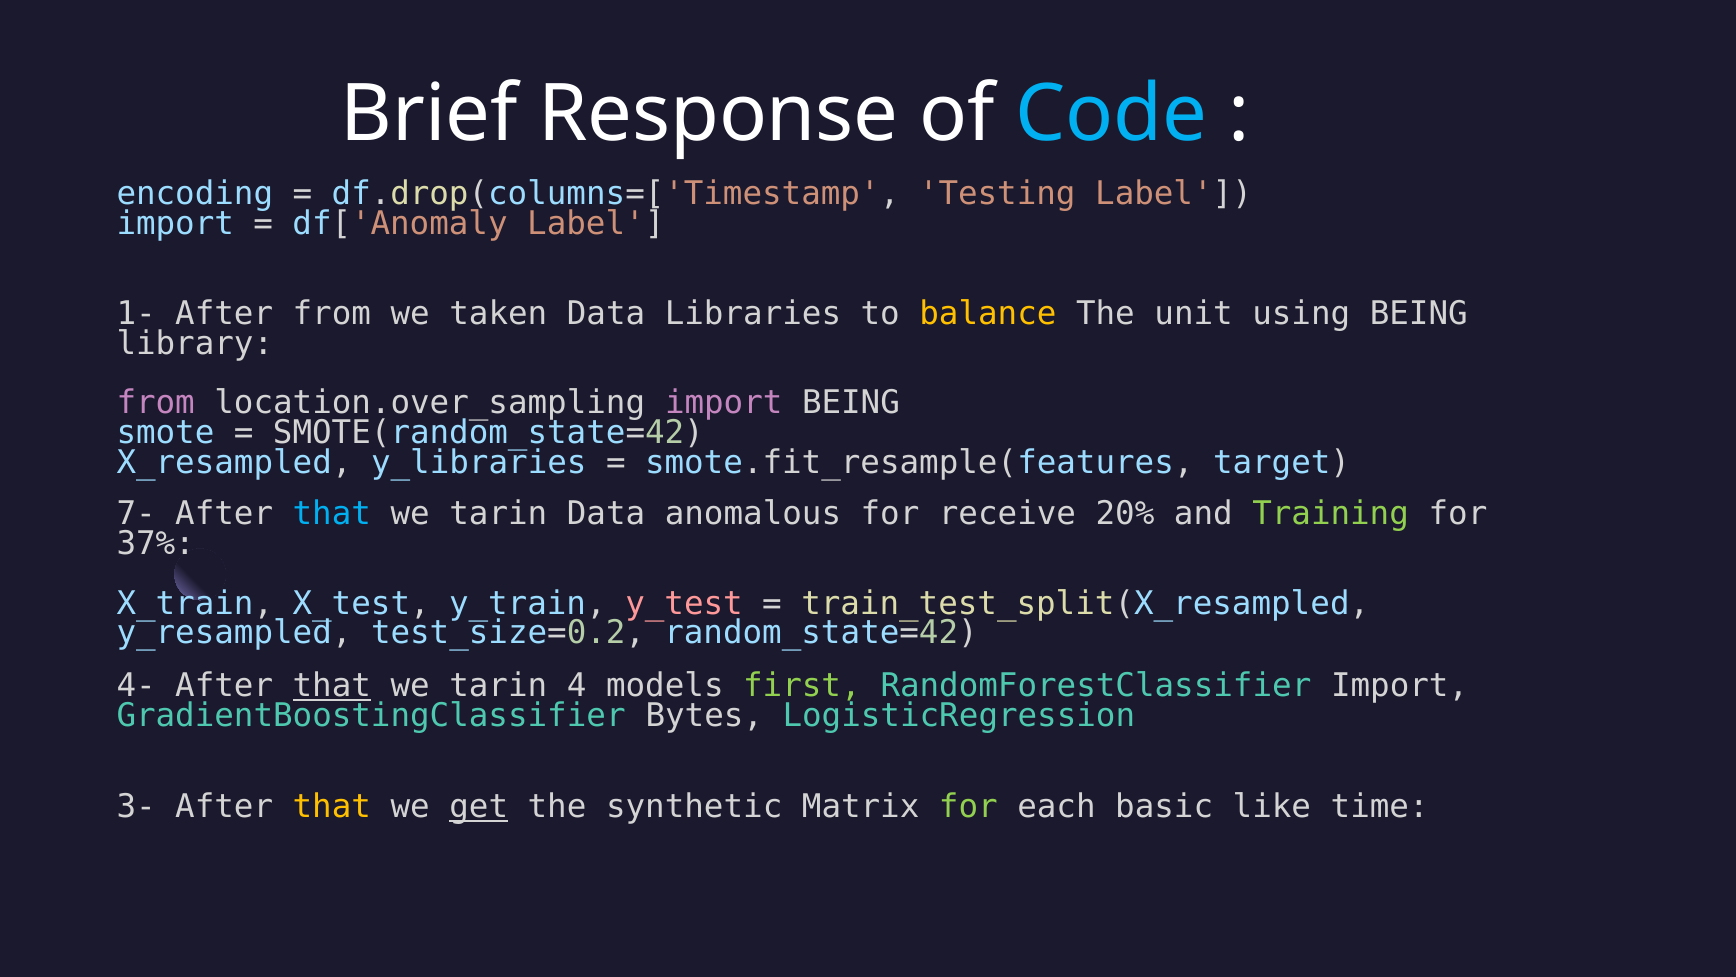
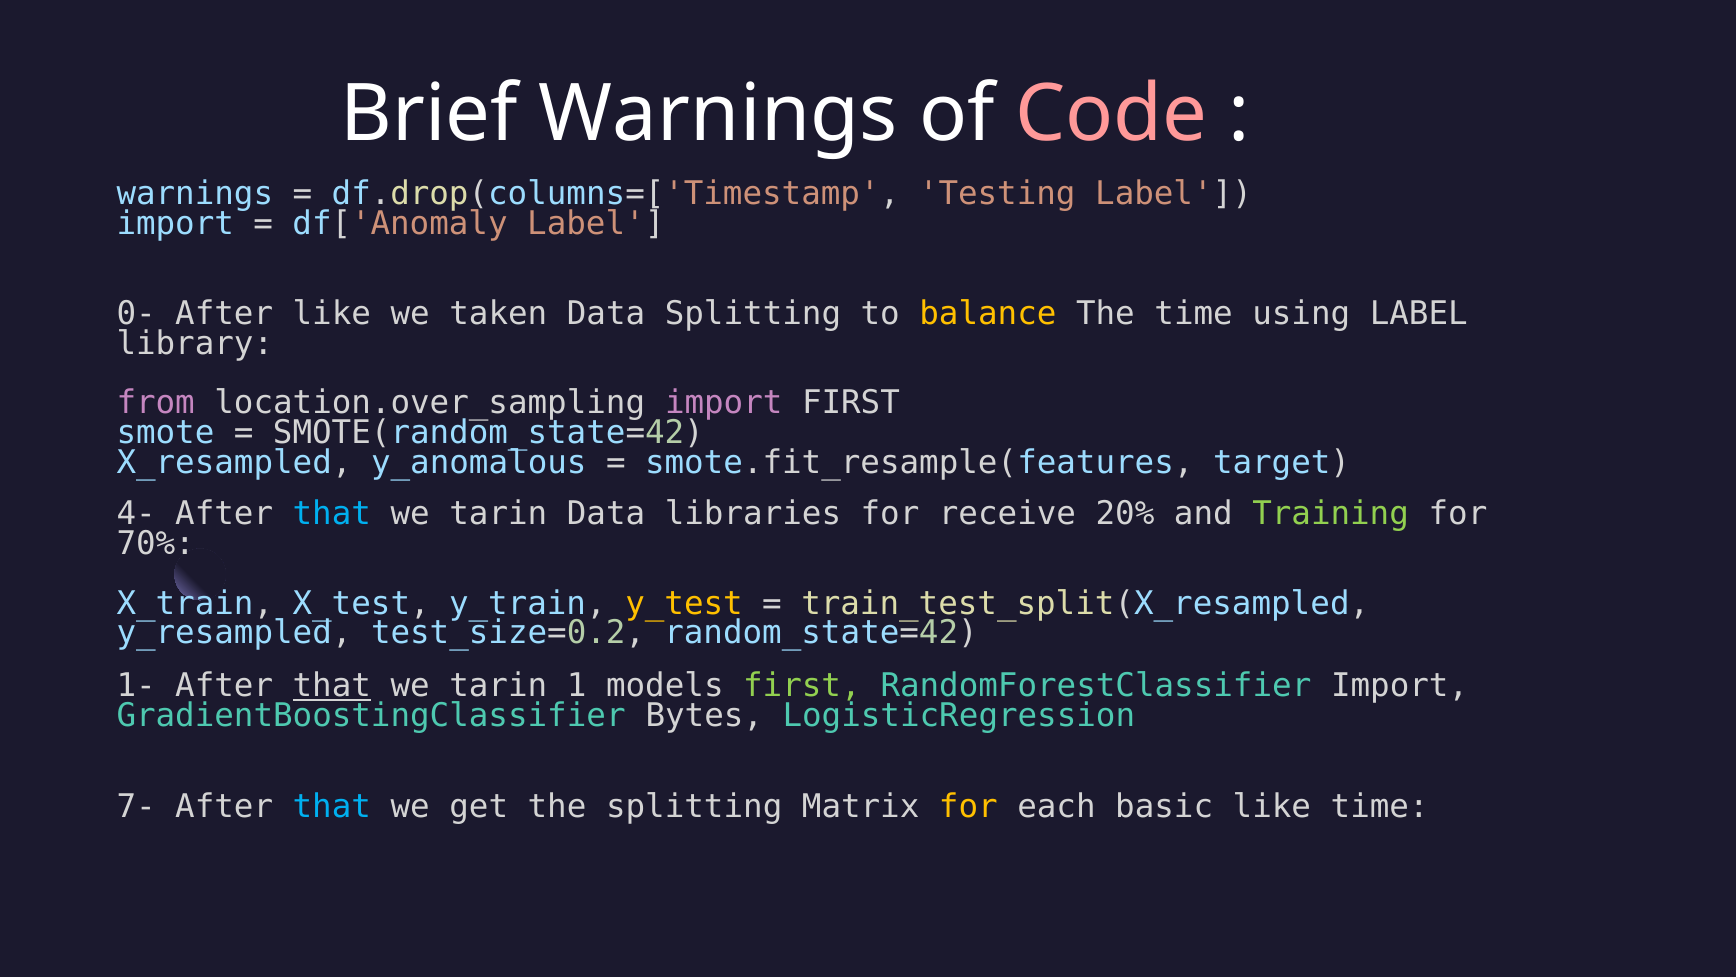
Brief Response: Response -> Warnings
Code colour: light blue -> pink
encoding at (195, 194): encoding -> warnings
1-: 1- -> 0-
After from: from -> like
Data Libraries: Libraries -> Splitting
The unit: unit -> time
using BEING: BEING -> LABEL
import BEING: BEING -> FIRST
y_libraries: y_libraries -> y_anomalous
7-: 7- -> 4-
anomalous: anomalous -> libraries
37%: 37% -> 70%
y_test colour: pink -> yellow
4-: 4- -> 1-
4: 4 -> 1
3-: 3- -> 7-
that at (332, 807) colour: yellow -> light blue
get underline: present -> none
the synthetic: synthetic -> splitting
for at (968, 807) colour: light green -> yellow
